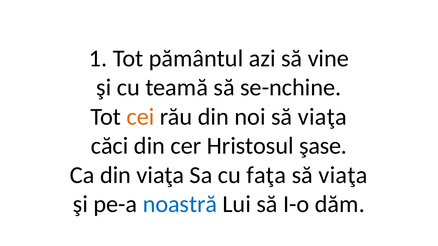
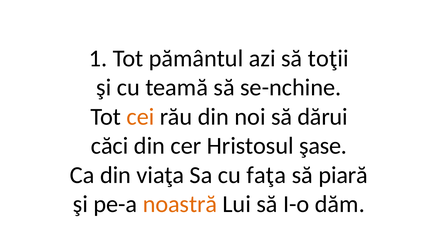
vine: vine -> toţii
noi să viaţa: viaţa -> dărui
viaţa at (343, 175): viaţa -> piară
noastră colour: blue -> orange
